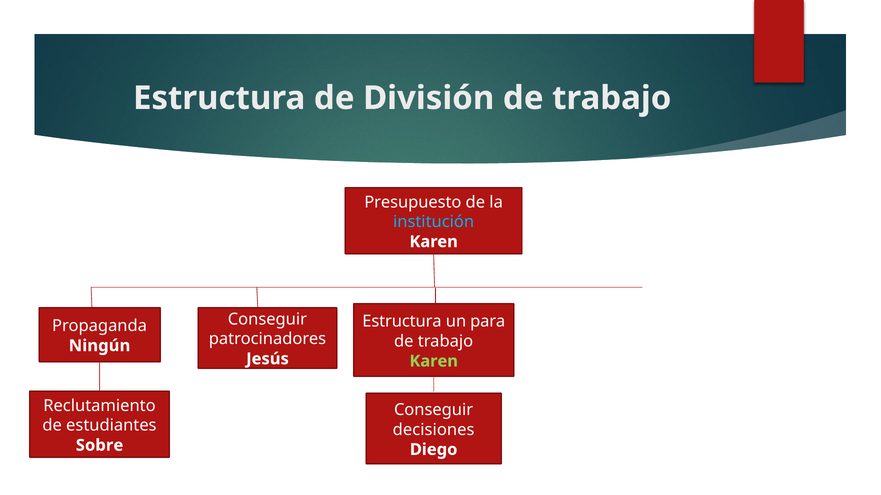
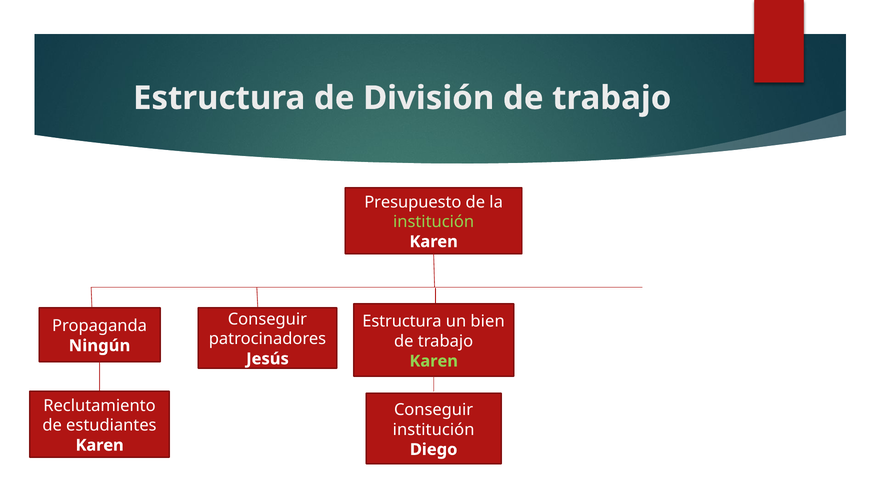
institución at (434, 222) colour: light blue -> light green
para: para -> bien
decisiones at (434, 430): decisiones -> institución
Sobre at (100, 446): Sobre -> Karen
